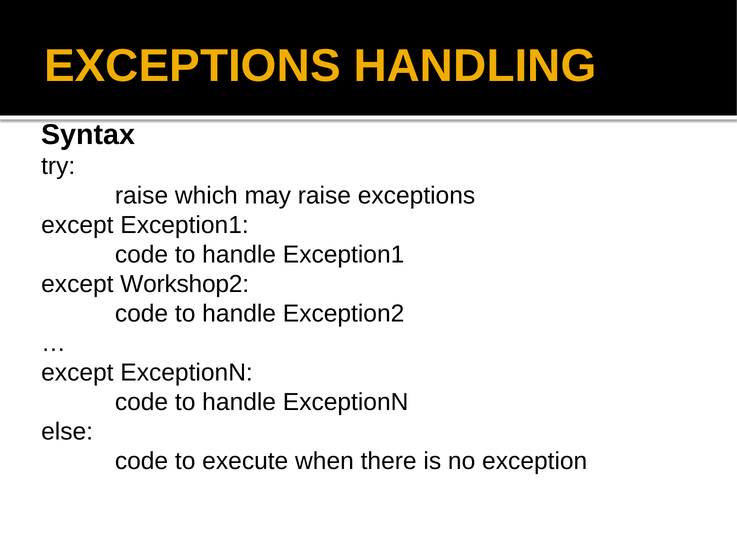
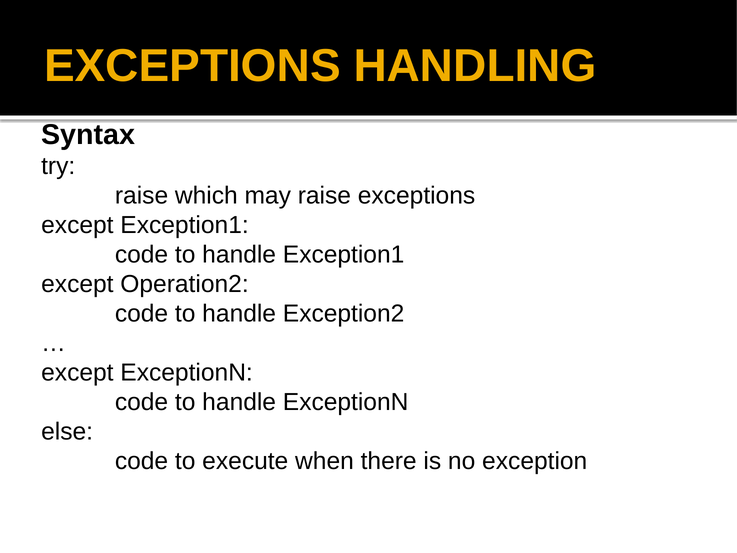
Workshop2: Workshop2 -> Operation2
